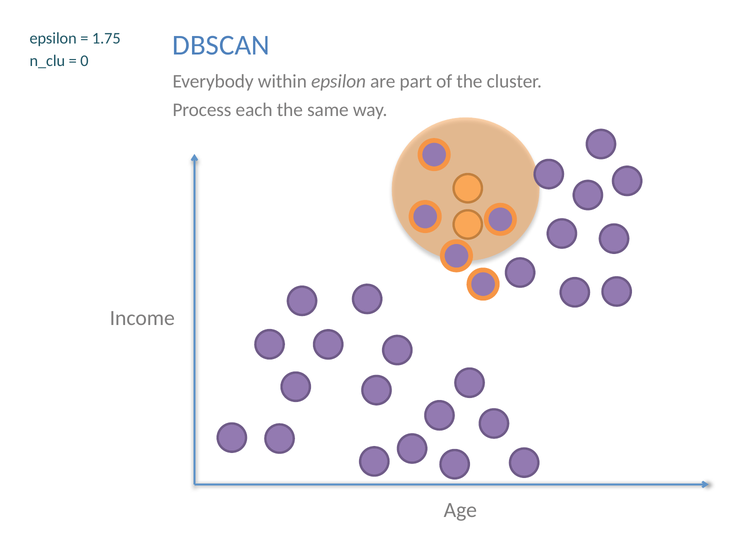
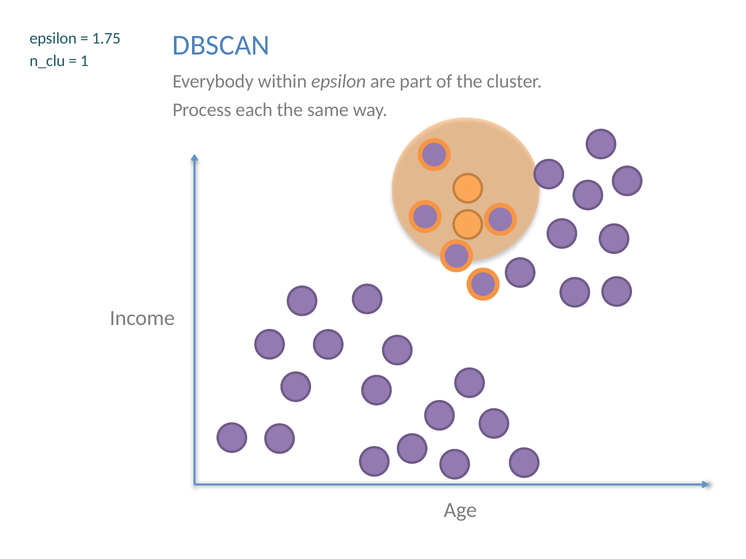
0: 0 -> 1
